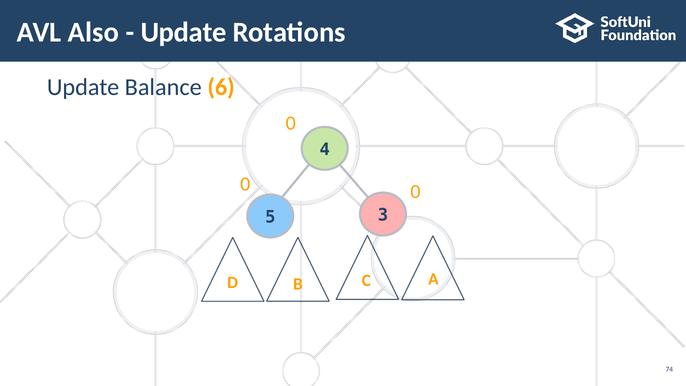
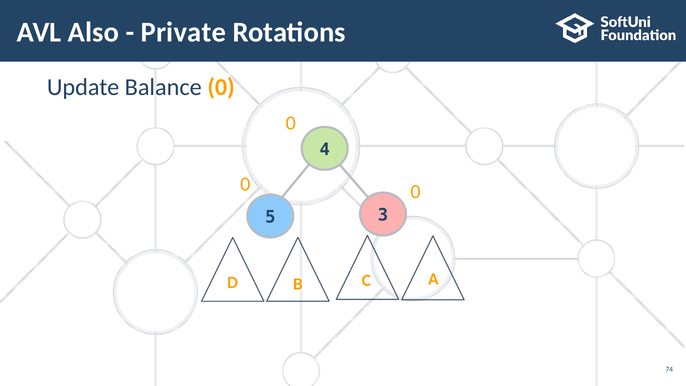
Update: Update -> Private
Balance 6: 6 -> 0
